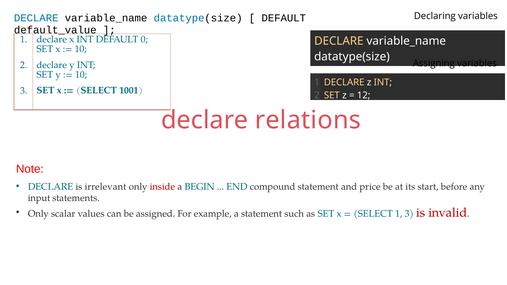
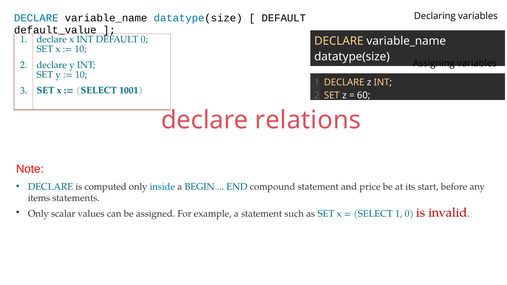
12: 12 -> 60
irrelevant: irrelevant -> computed
inside colour: red -> blue
input: input -> items
1 3: 3 -> 0
